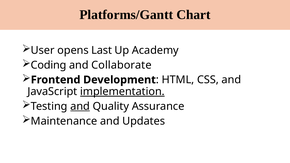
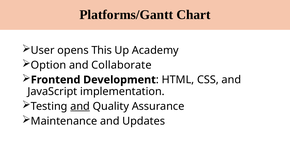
Last: Last -> This
Coding: Coding -> Option
implementation underline: present -> none
